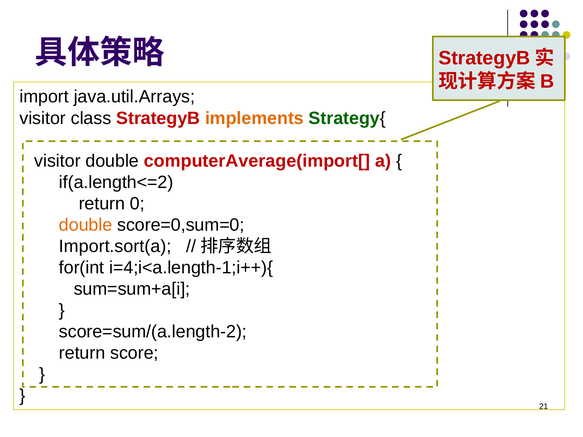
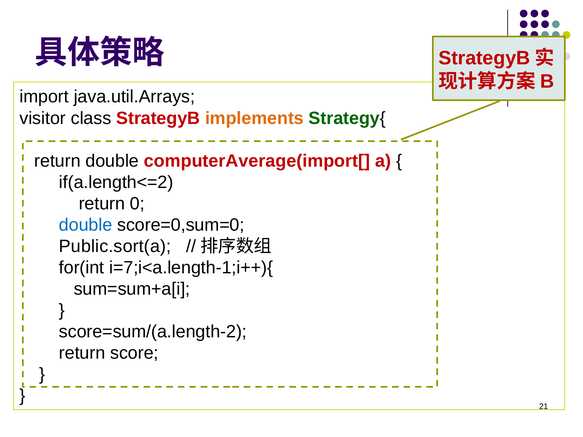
visitor at (57, 161): visitor -> return
double at (86, 225) colour: orange -> blue
Import.sort(a: Import.sort(a -> Public.sort(a
i=4;i<a.length-1;i++){: i=4;i<a.length-1;i++){ -> i=7;i<a.length-1;i++){
